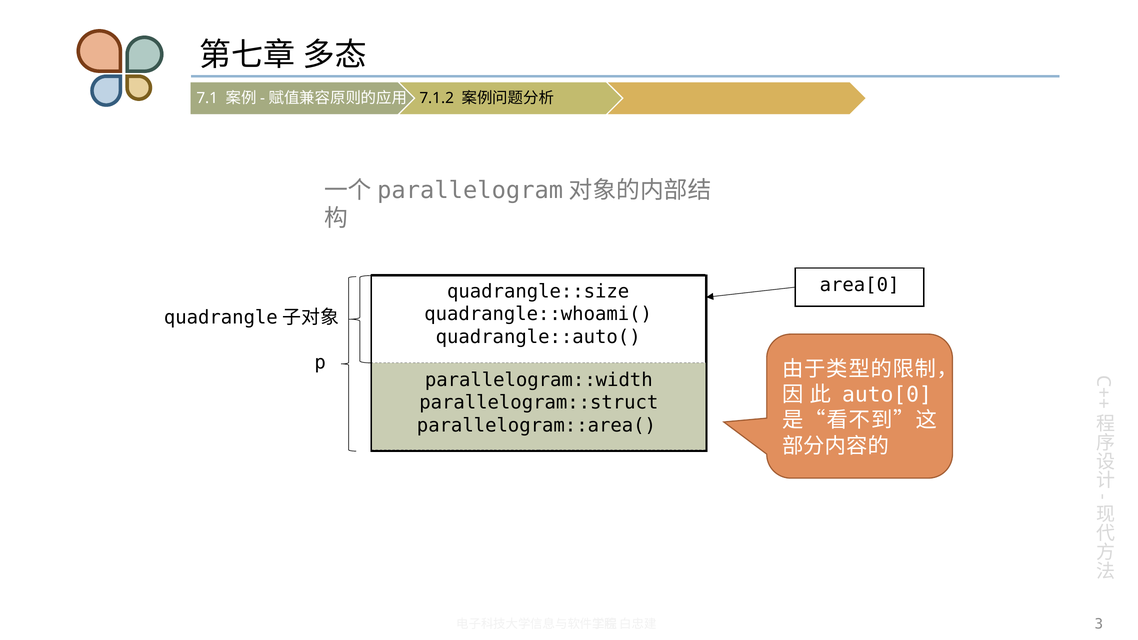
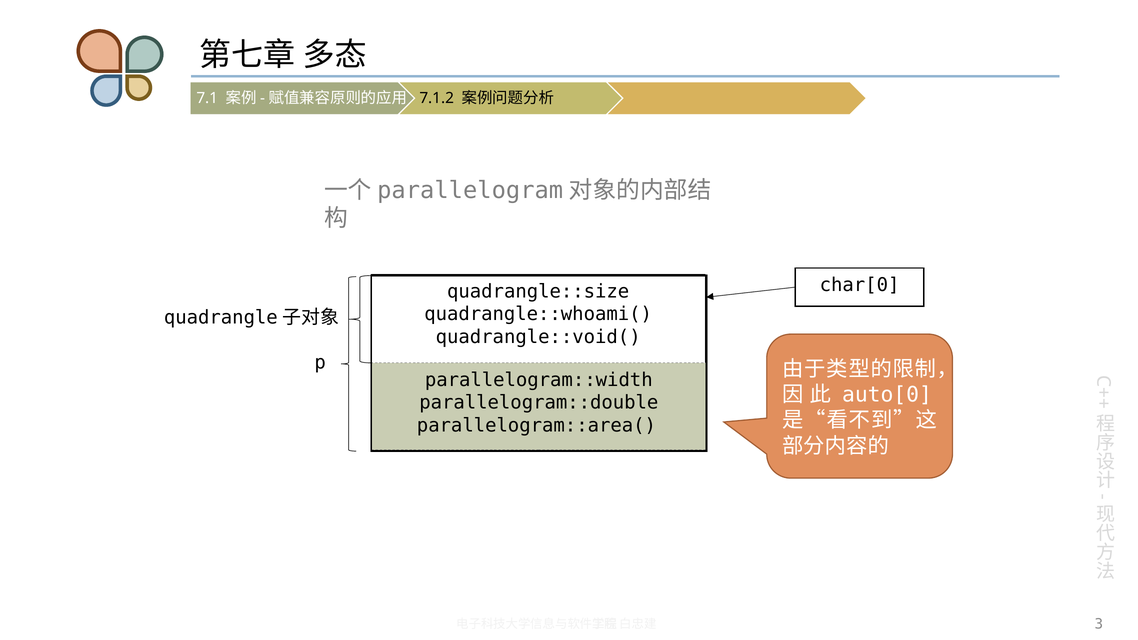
area[0: area[0 -> char[0
quadrangle::auto(: quadrangle::auto( -> quadrangle::void(
parallelogram::struct: parallelogram::struct -> parallelogram::double
